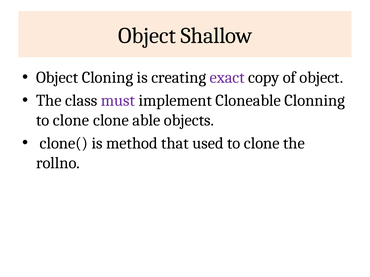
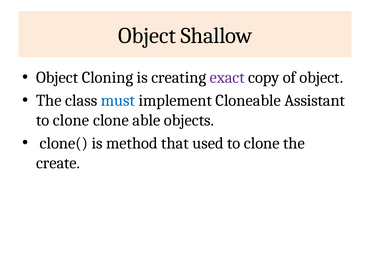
must colour: purple -> blue
Clonning: Clonning -> Assistant
rollno: rollno -> create
